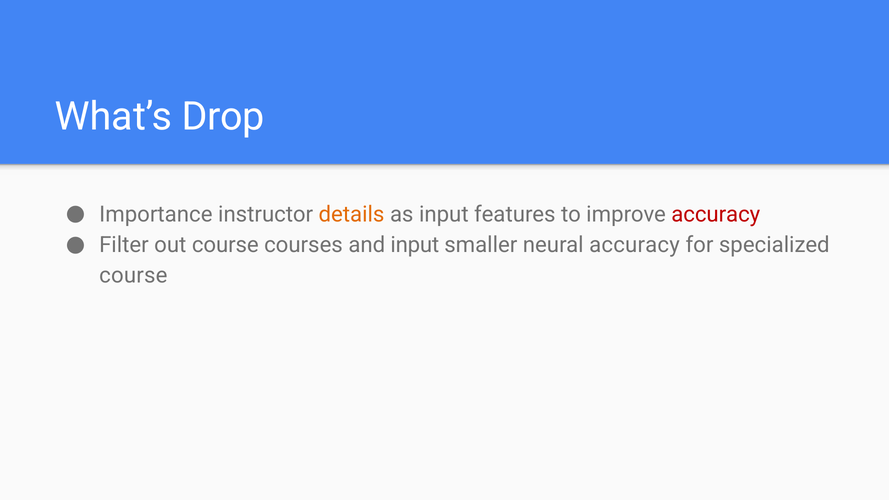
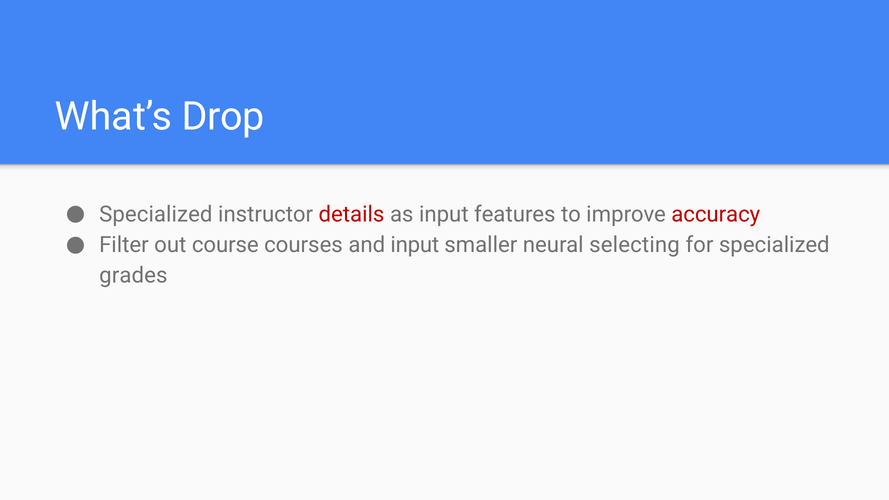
Importance at (156, 214): Importance -> Specialized
details colour: orange -> red
neural accuracy: accuracy -> selecting
course at (133, 276): course -> grades
